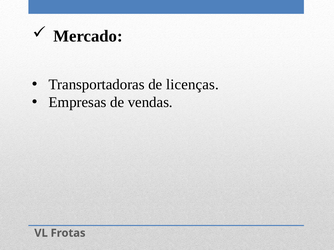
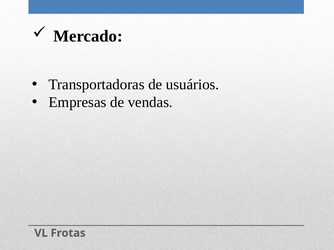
licenças: licenças -> usuários
